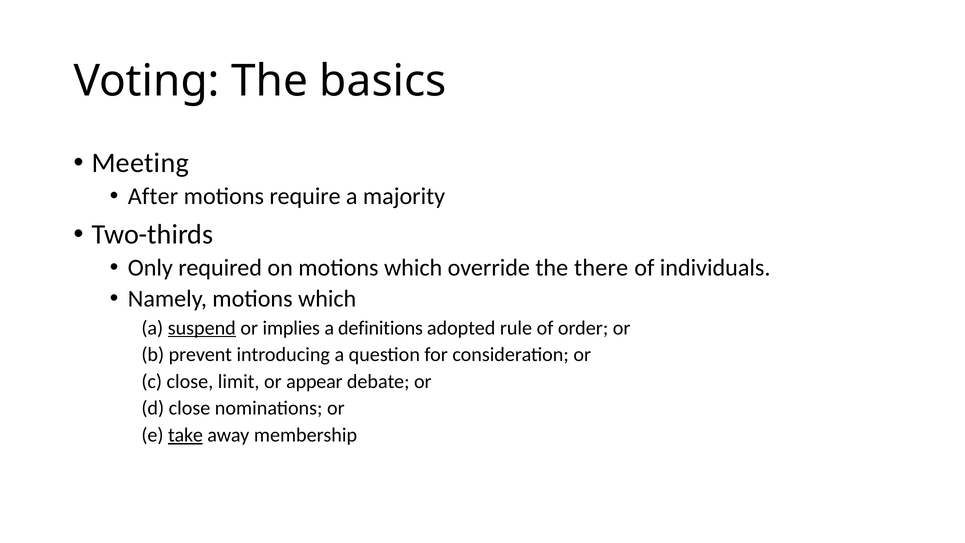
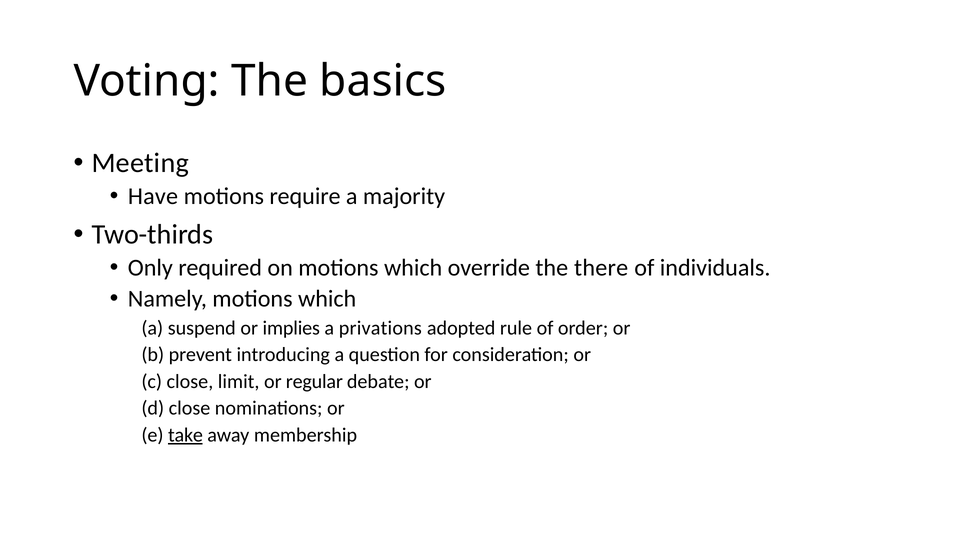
After: After -> Have
suspend underline: present -> none
definitions: definitions -> privations
appear: appear -> regular
